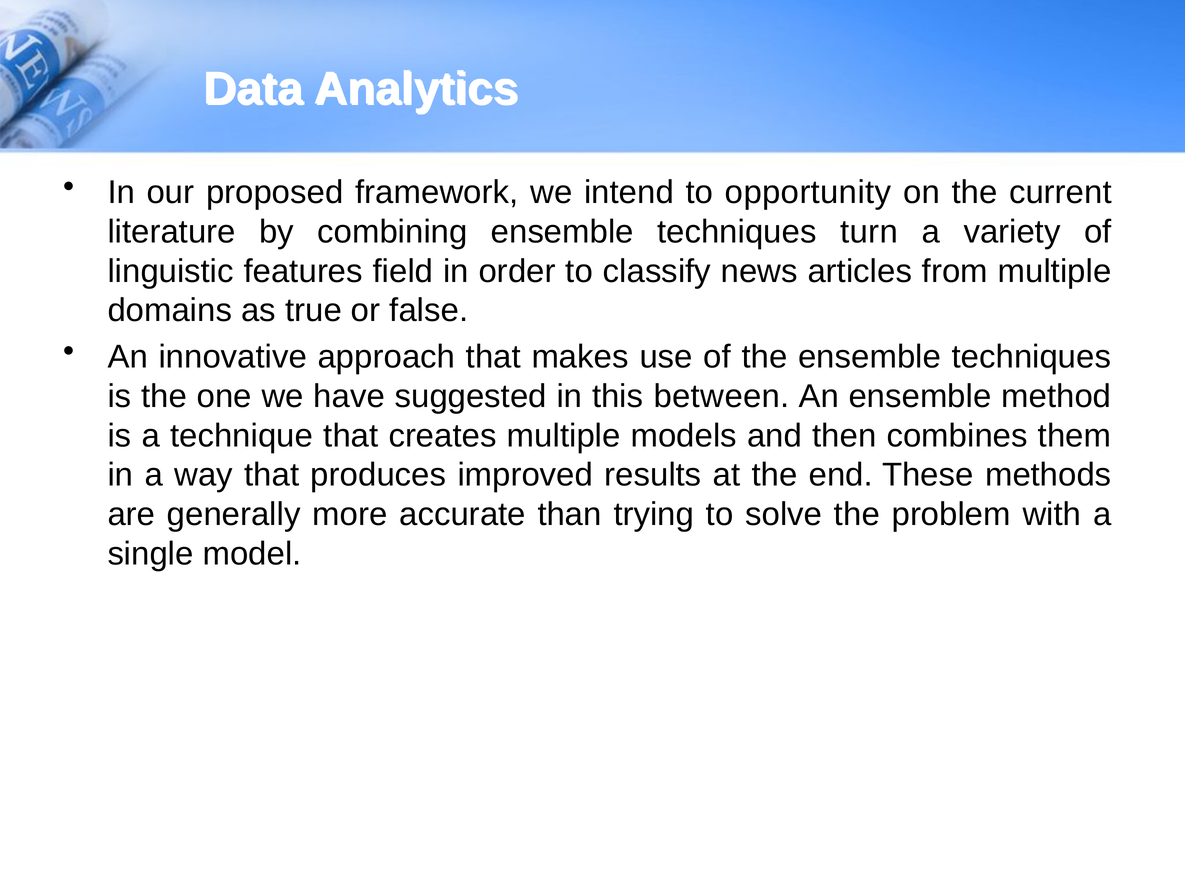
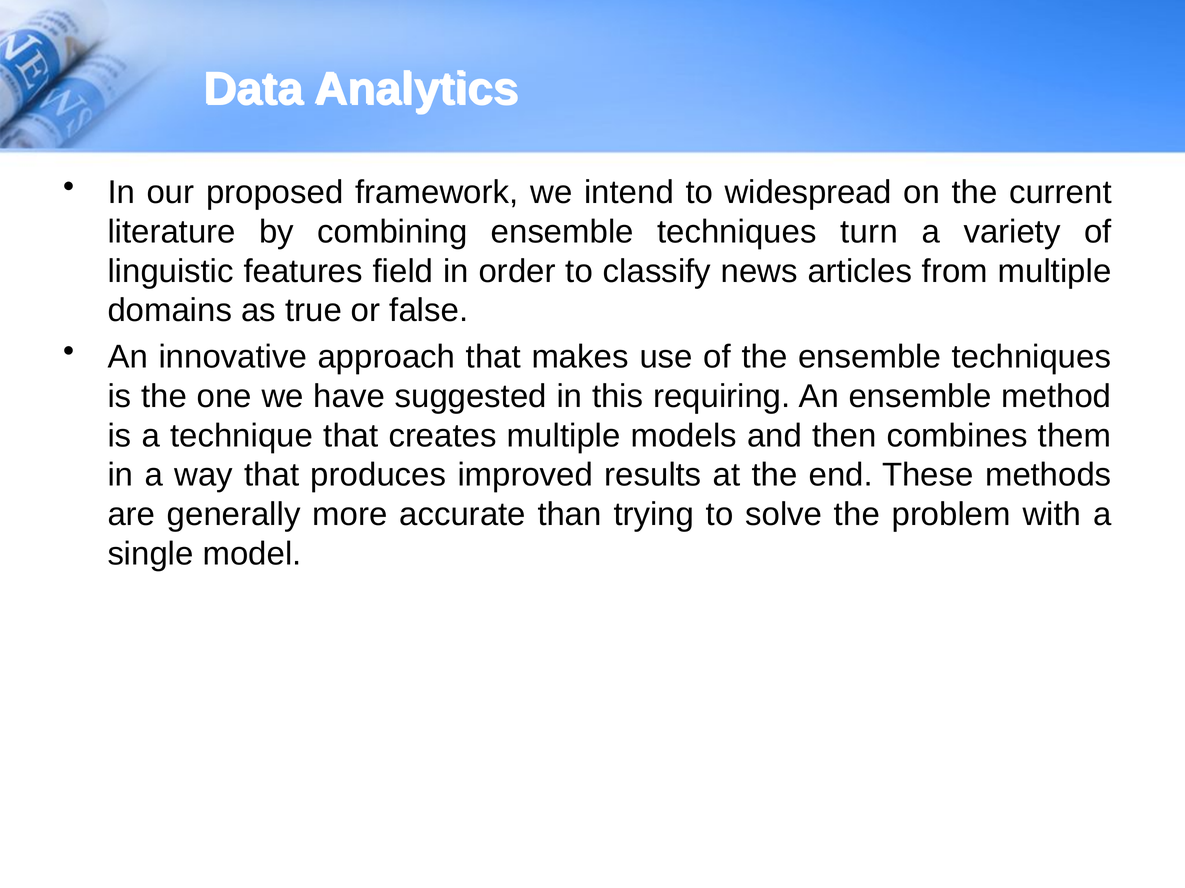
opportunity: opportunity -> widespread
between: between -> requiring
